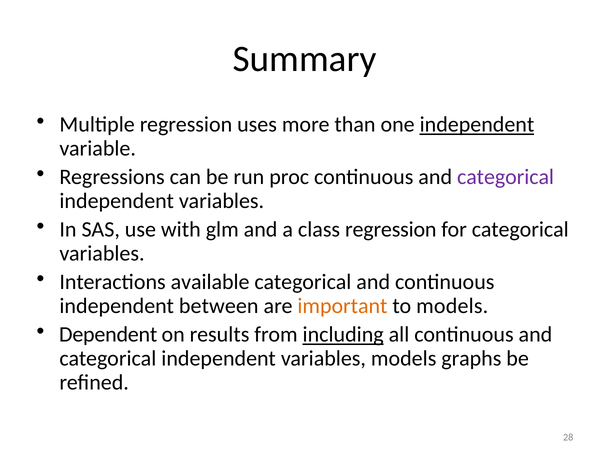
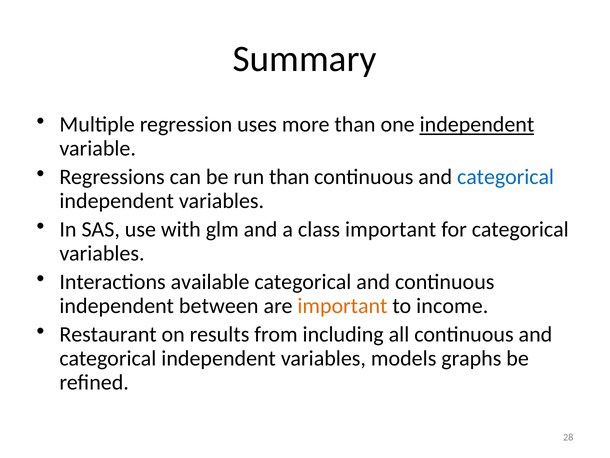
run proc: proc -> than
categorical at (506, 177) colour: purple -> blue
class regression: regression -> important
to models: models -> income
Dependent: Dependent -> Restaurant
including underline: present -> none
